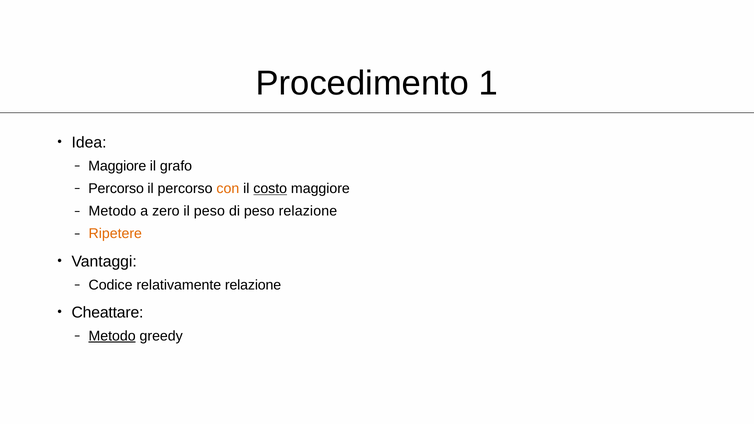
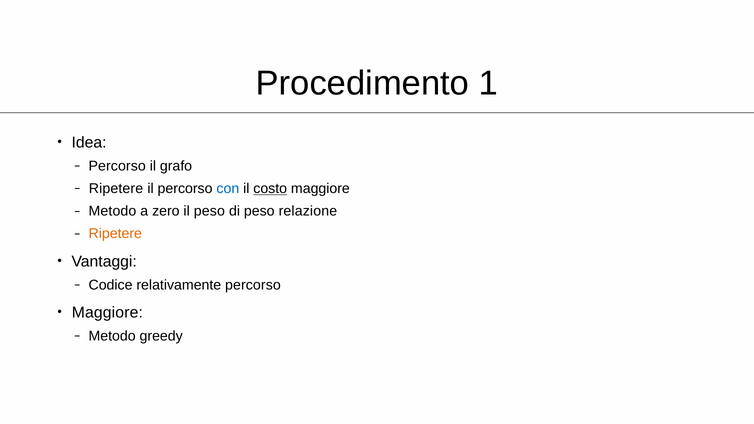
Maggiore at (117, 166): Maggiore -> Percorso
Percorso at (116, 189): Percorso -> Ripetere
con colour: orange -> blue
relativamente relazione: relazione -> percorso
Cheattare at (107, 313): Cheattare -> Maggiore
Metodo at (112, 336) underline: present -> none
